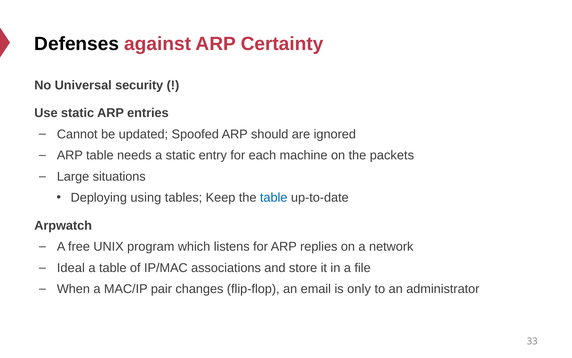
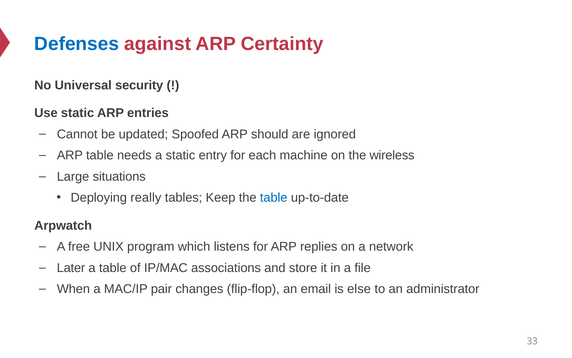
Defenses colour: black -> blue
packets: packets -> wireless
using: using -> really
Ideal: Ideal -> Later
only: only -> else
